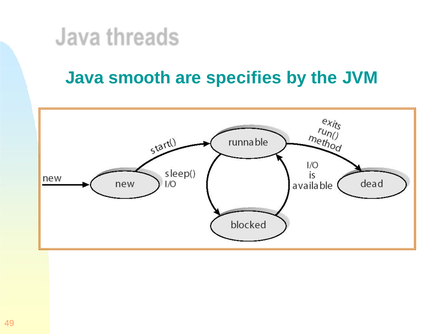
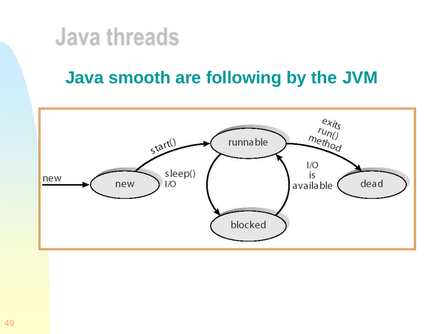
specifies: specifies -> following
